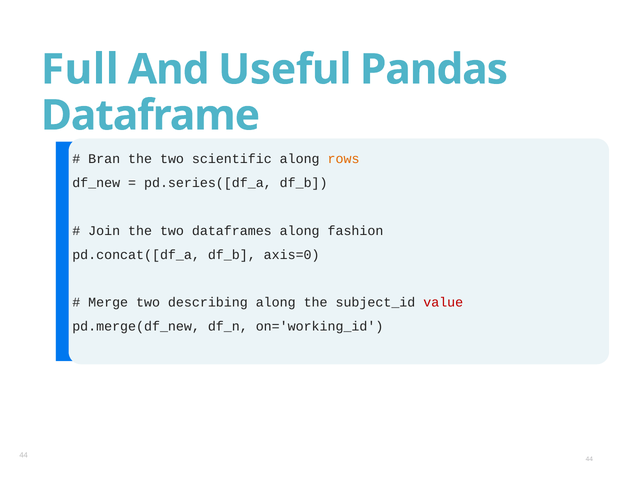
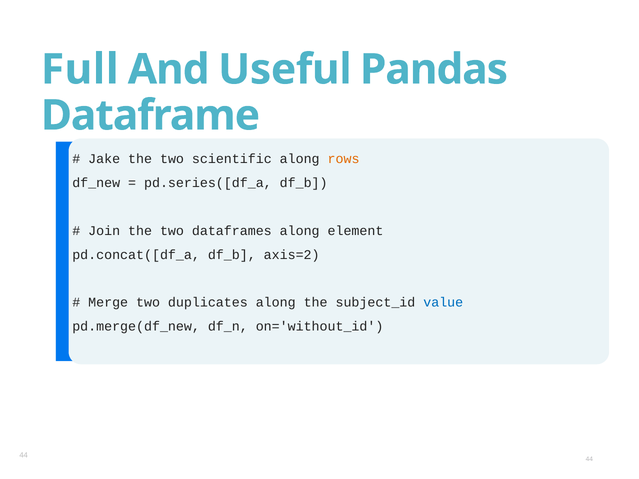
Bran: Bran -> Jake
fashion: fashion -> element
axis=0: axis=0 -> axis=2
describing: describing -> duplicates
value colour: red -> blue
on='working_id: on='working_id -> on='without_id
